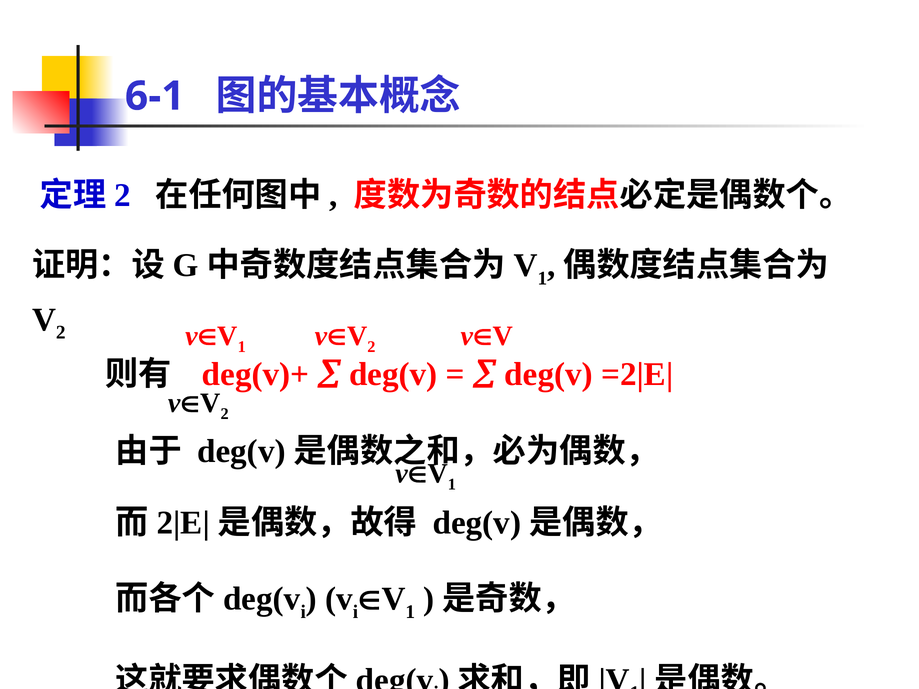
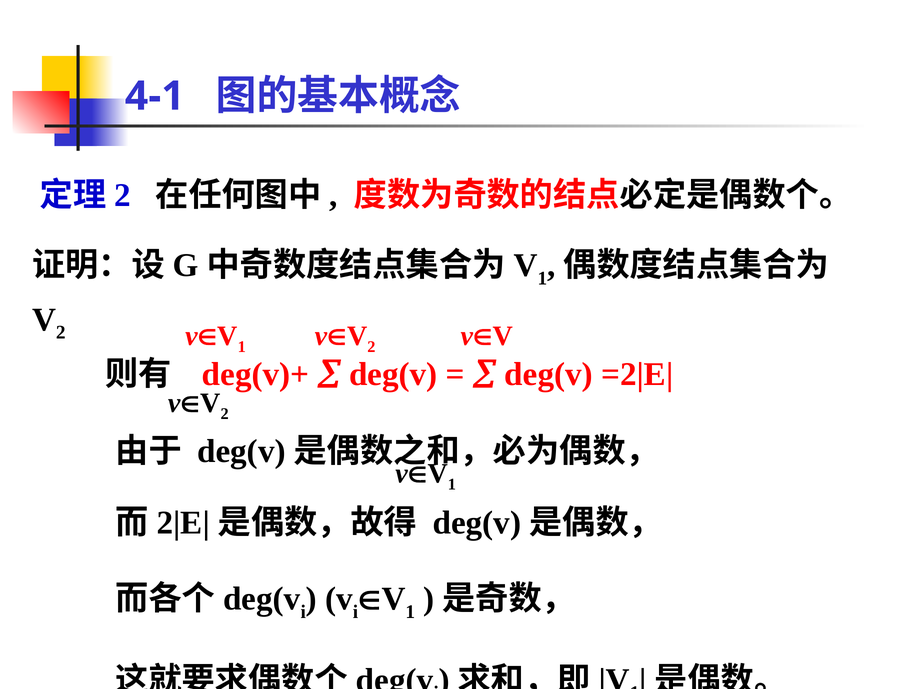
6-1: 6-1 -> 4-1
